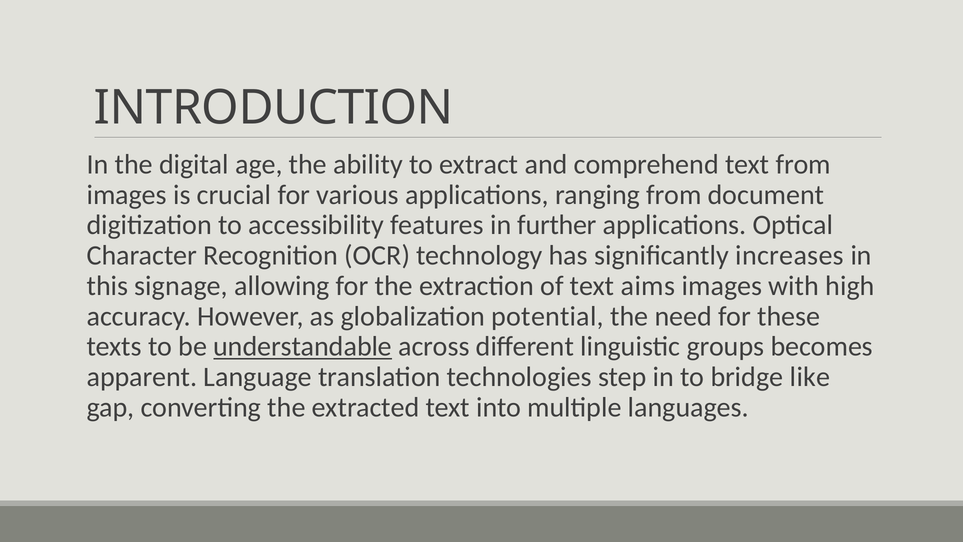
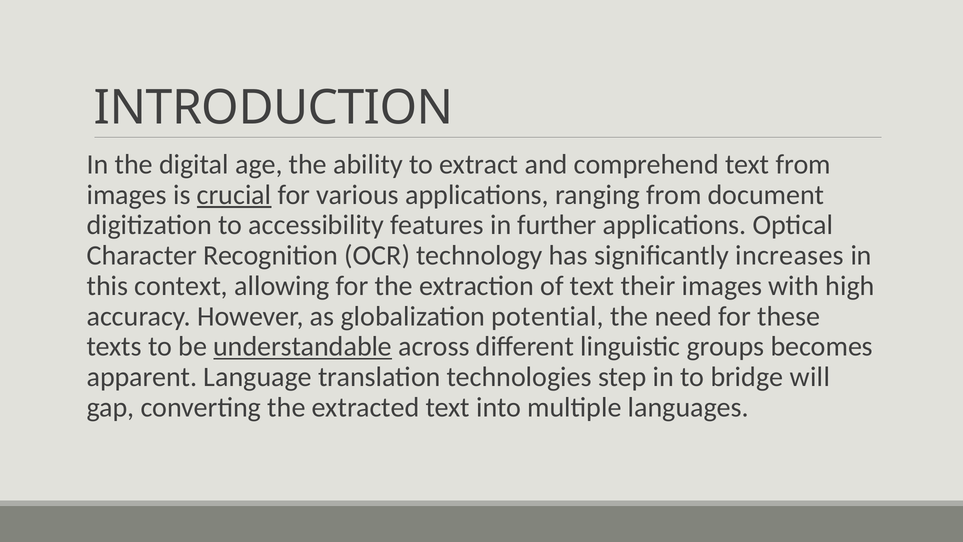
crucial underline: none -> present
signage: signage -> context
aims: aims -> their
like: like -> will
